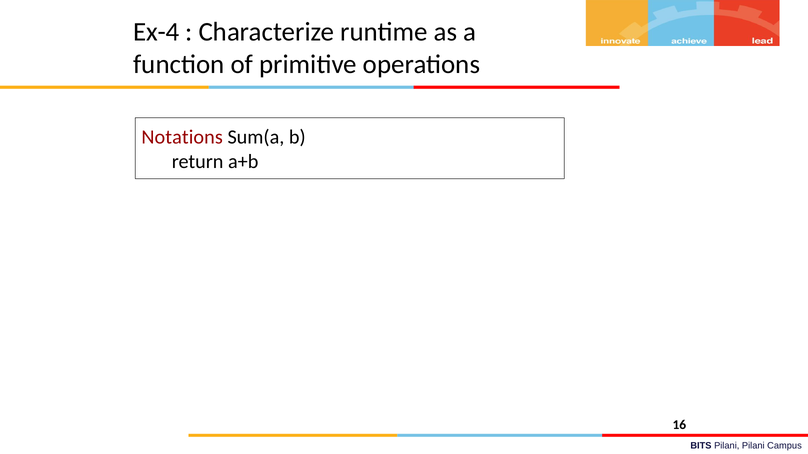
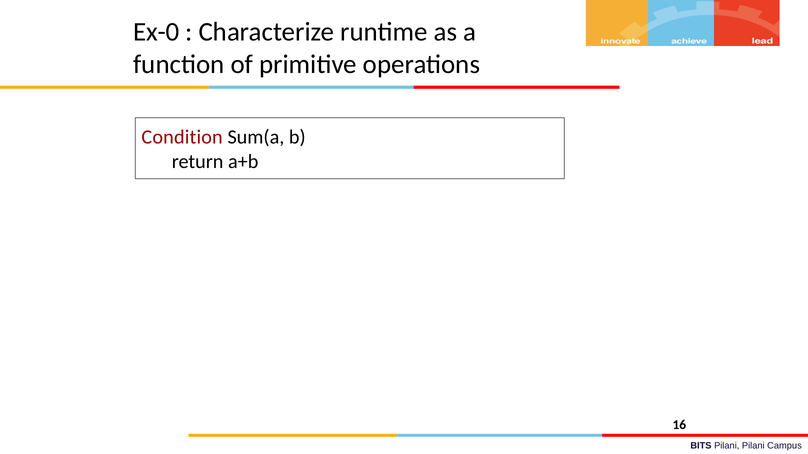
Ex-4: Ex-4 -> Ex-0
Notations: Notations -> Condition
